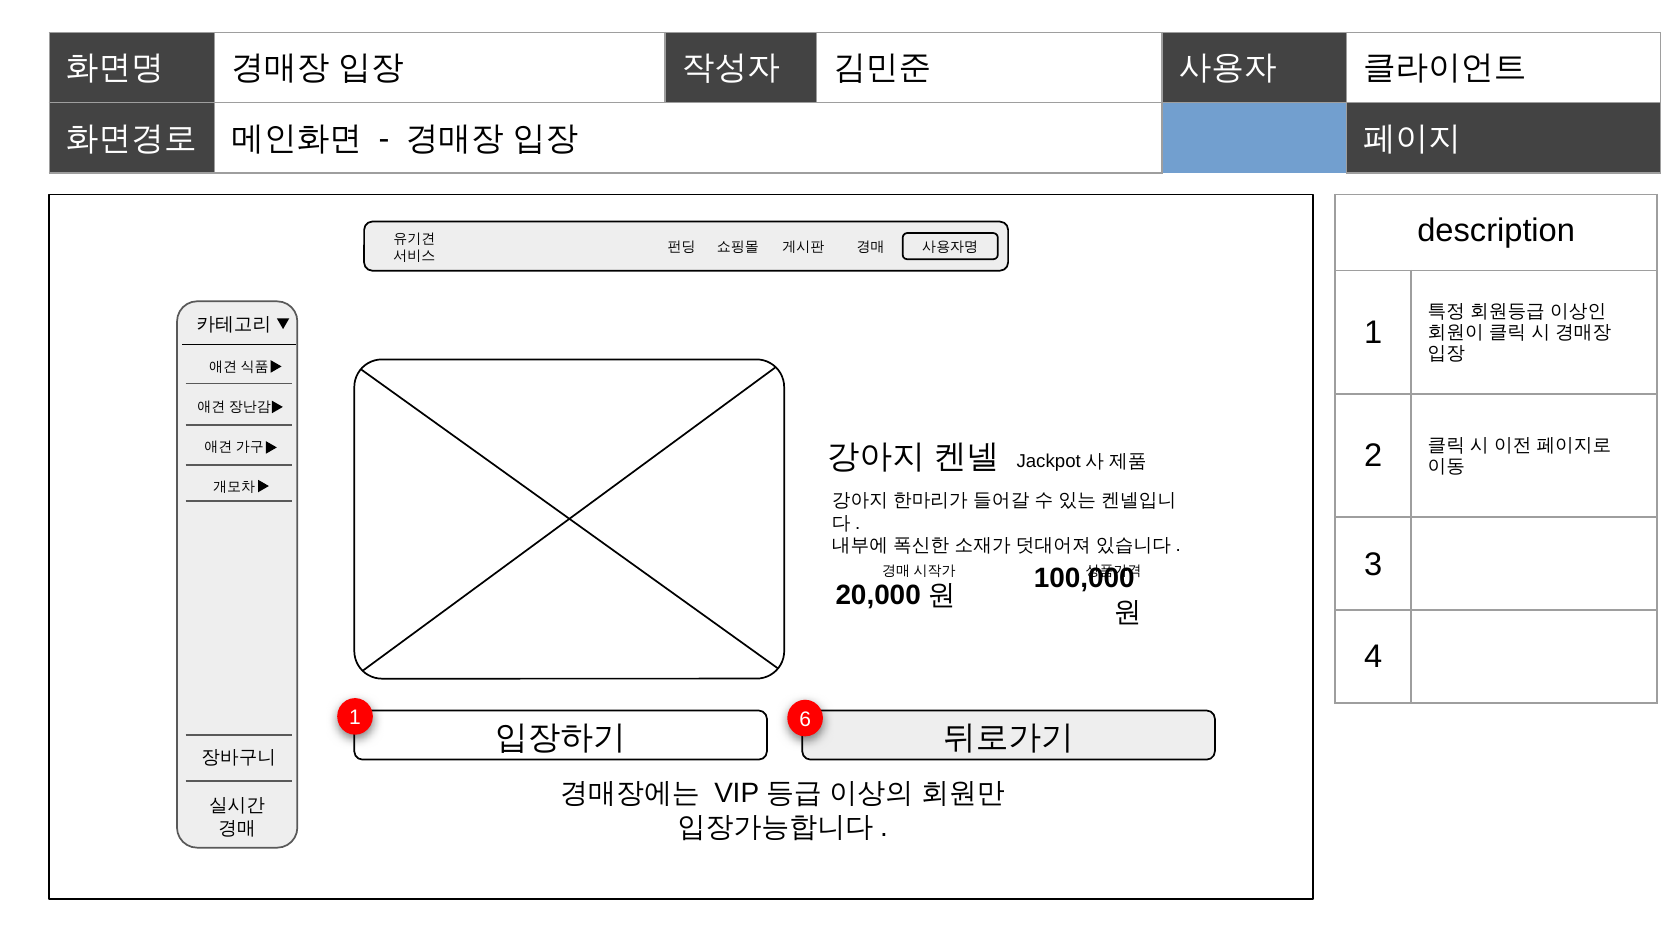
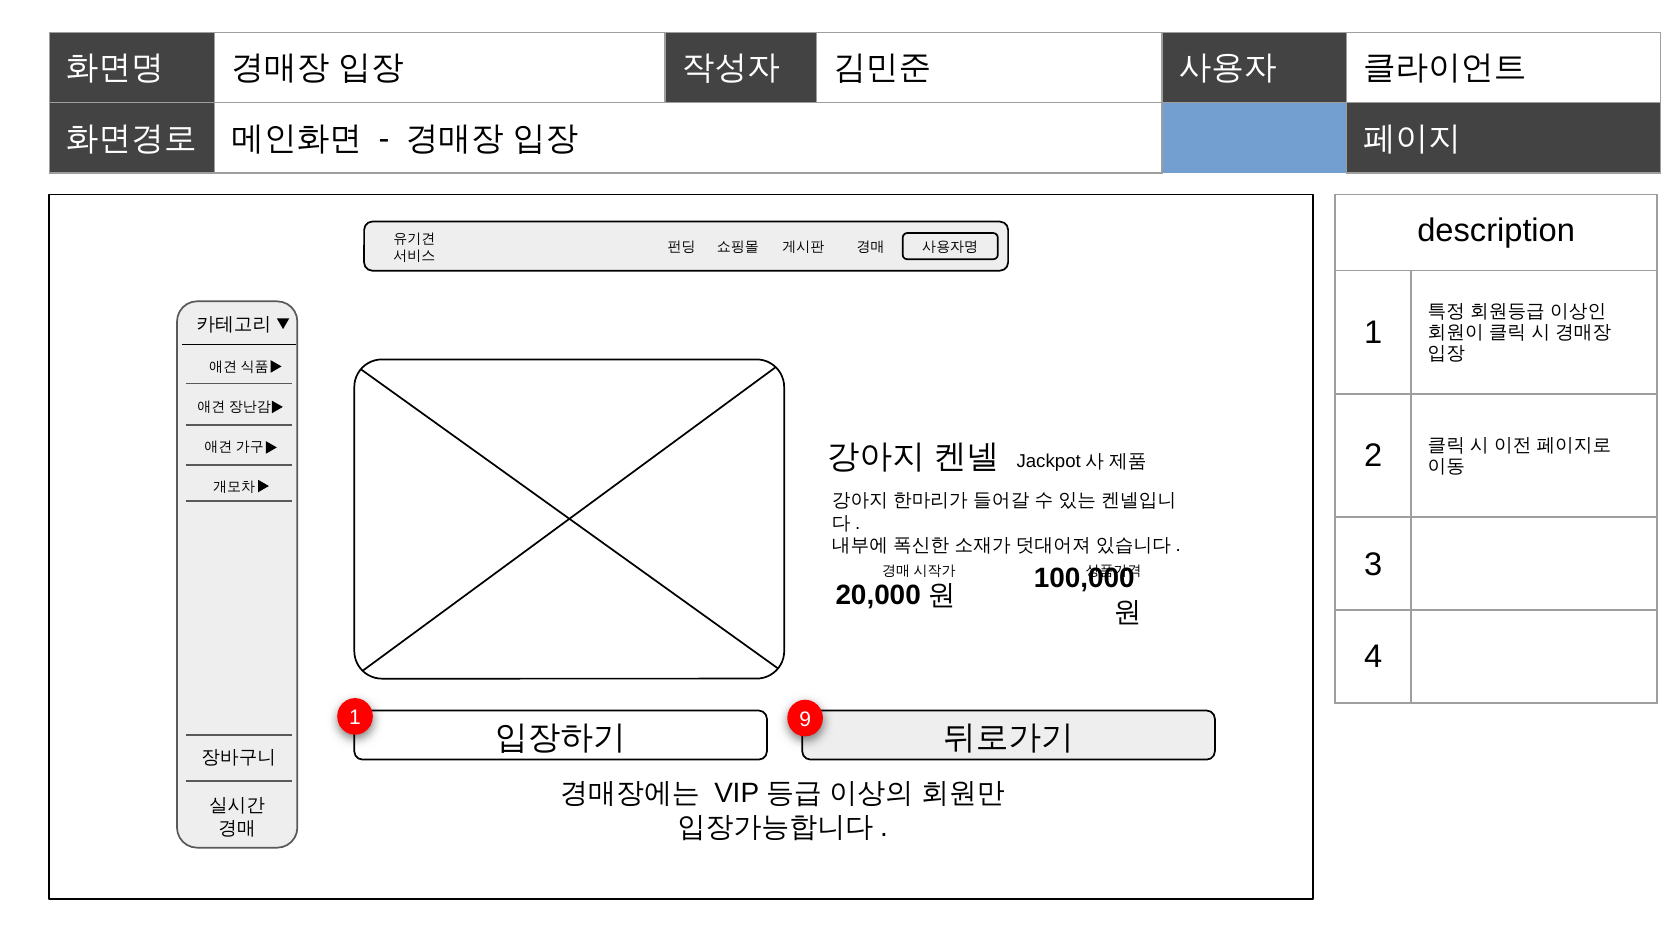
6: 6 -> 9
